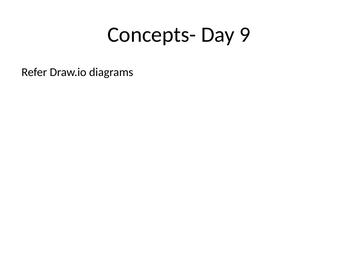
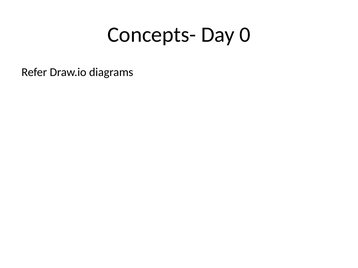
9: 9 -> 0
